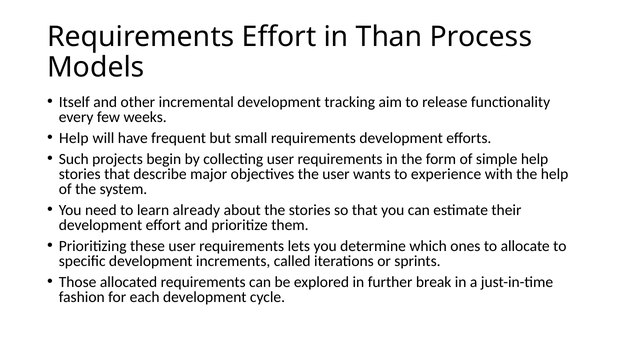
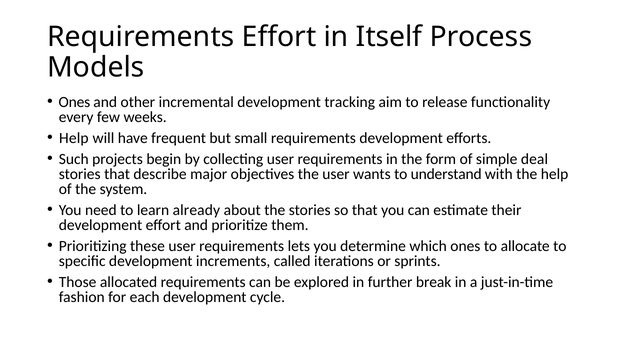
Than: Than -> Itself
Itself at (74, 102): Itself -> Ones
simple help: help -> deal
experience: experience -> understand
